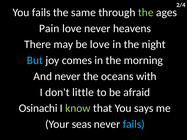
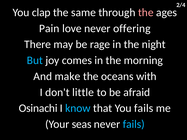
You fails: fails -> clap
the at (146, 12) colour: light green -> pink
heavens: heavens -> offering
be love: love -> rage
And never: never -> make
know colour: light green -> light blue
You says: says -> fails
